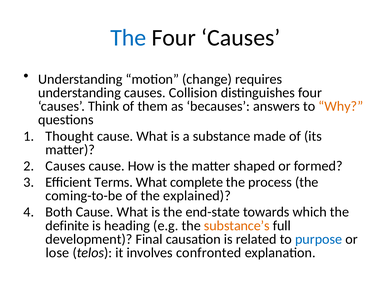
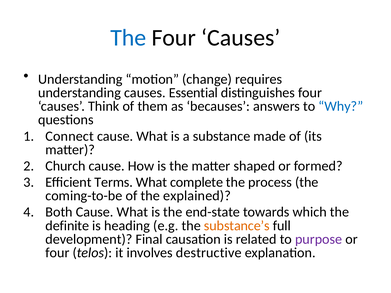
Collision: Collision -> Essential
Why colour: orange -> blue
Thought: Thought -> Connect
Causes at (65, 166): Causes -> Church
purpose colour: blue -> purple
lose at (57, 253): lose -> four
confronted: confronted -> destructive
